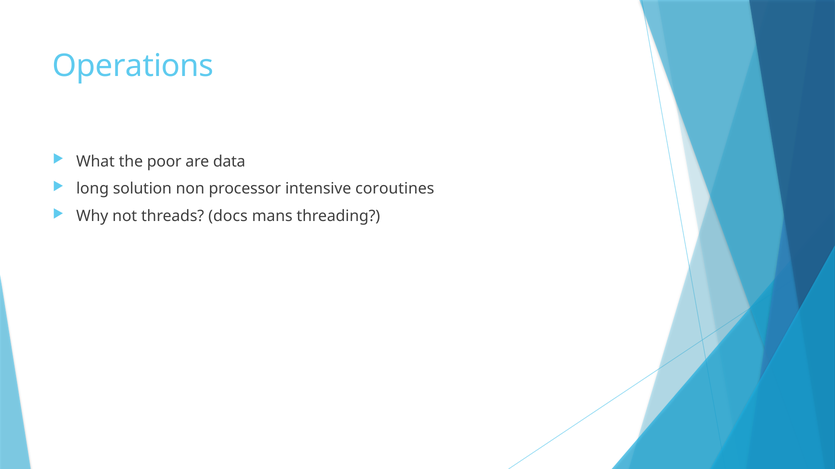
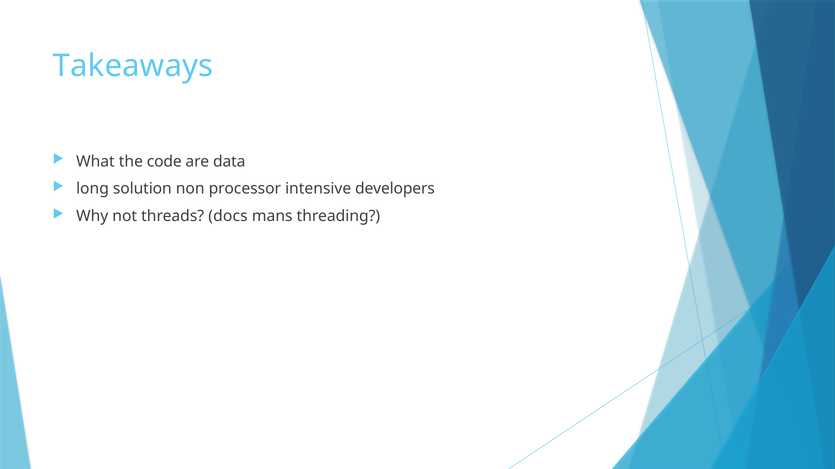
Operations: Operations -> Takeaways
poor: poor -> code
coroutines: coroutines -> developers
